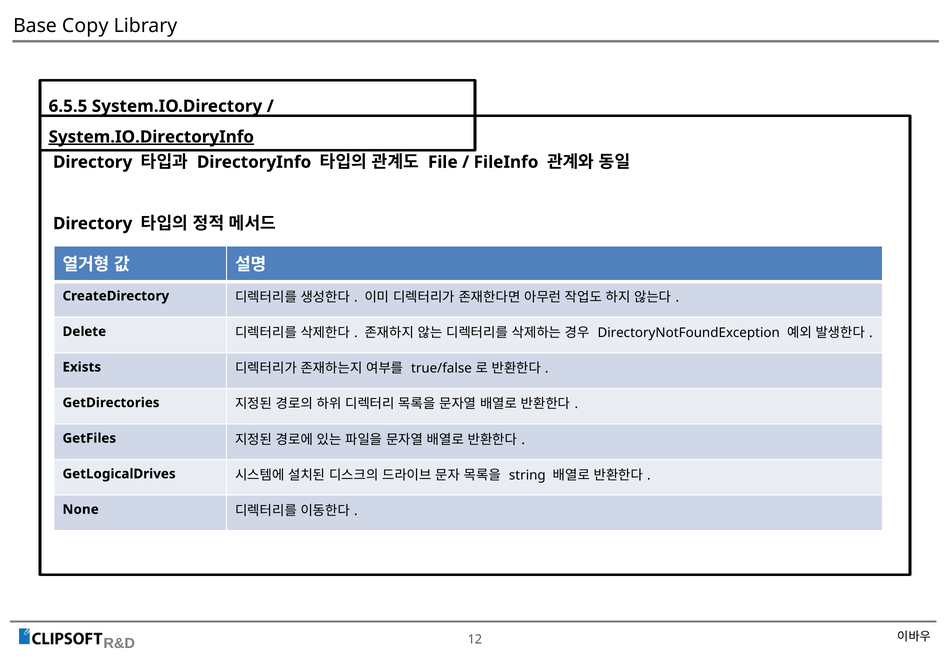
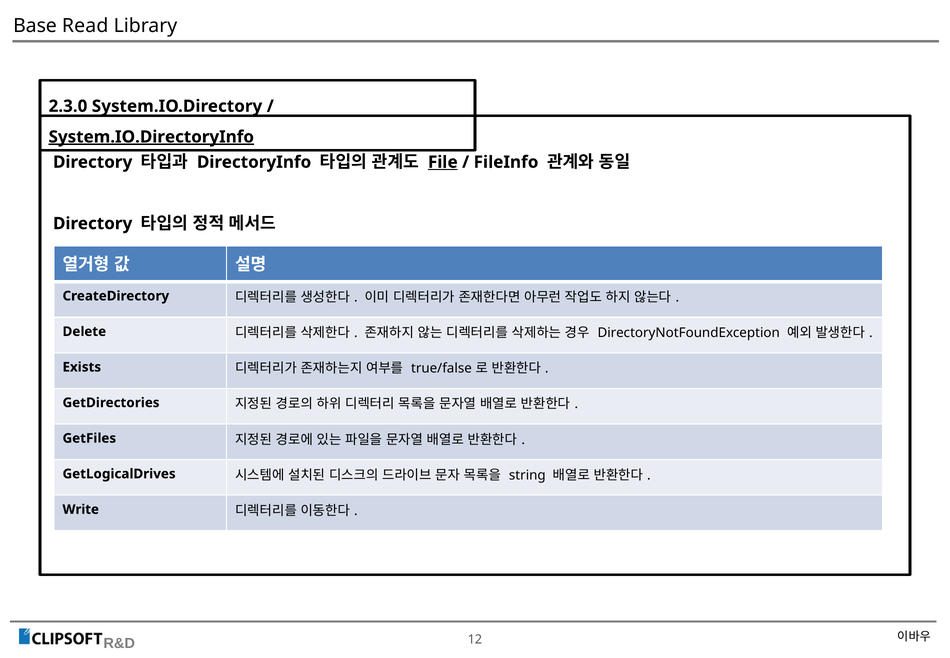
Copy: Copy -> Read
6.5.5: 6.5.5 -> 2.3.0
File underline: none -> present
None: None -> Write
